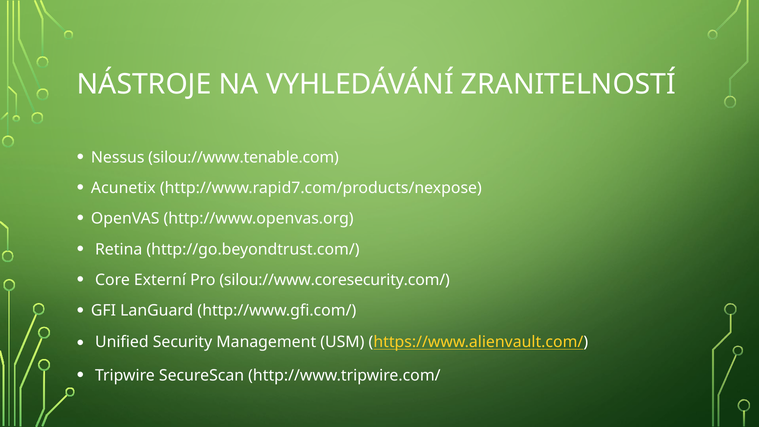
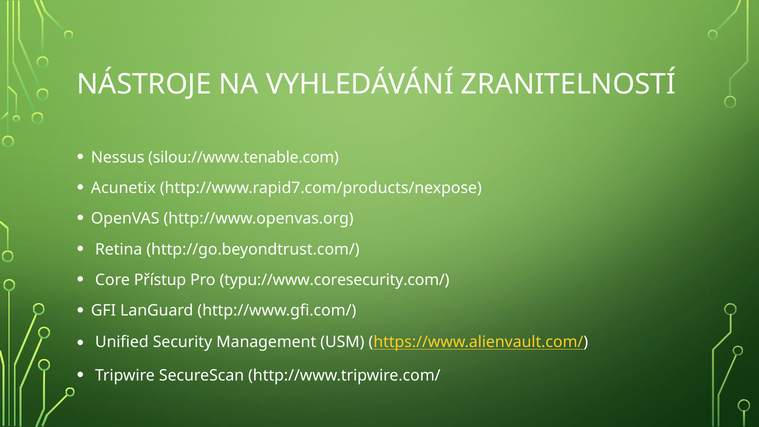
Externí: Externí -> Přístup
silou://www.coresecurity.com/: silou://www.coresecurity.com/ -> typu://www.coresecurity.com/
